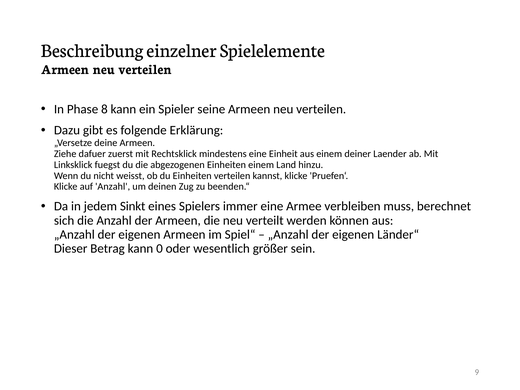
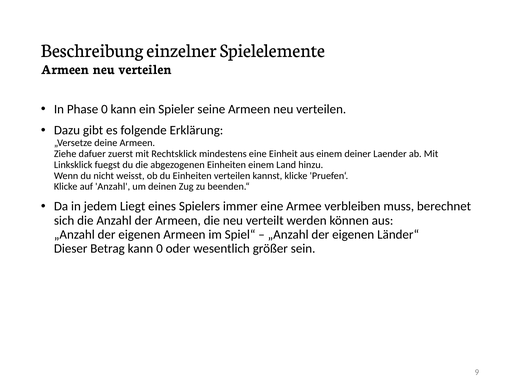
Phase 8: 8 -> 0
Sinkt: Sinkt -> Liegt
